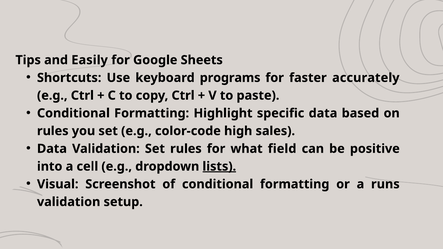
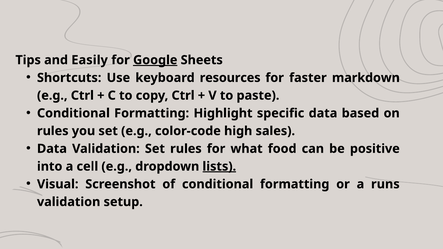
Google underline: none -> present
programs: programs -> resources
accurately: accurately -> markdown
field: field -> food
